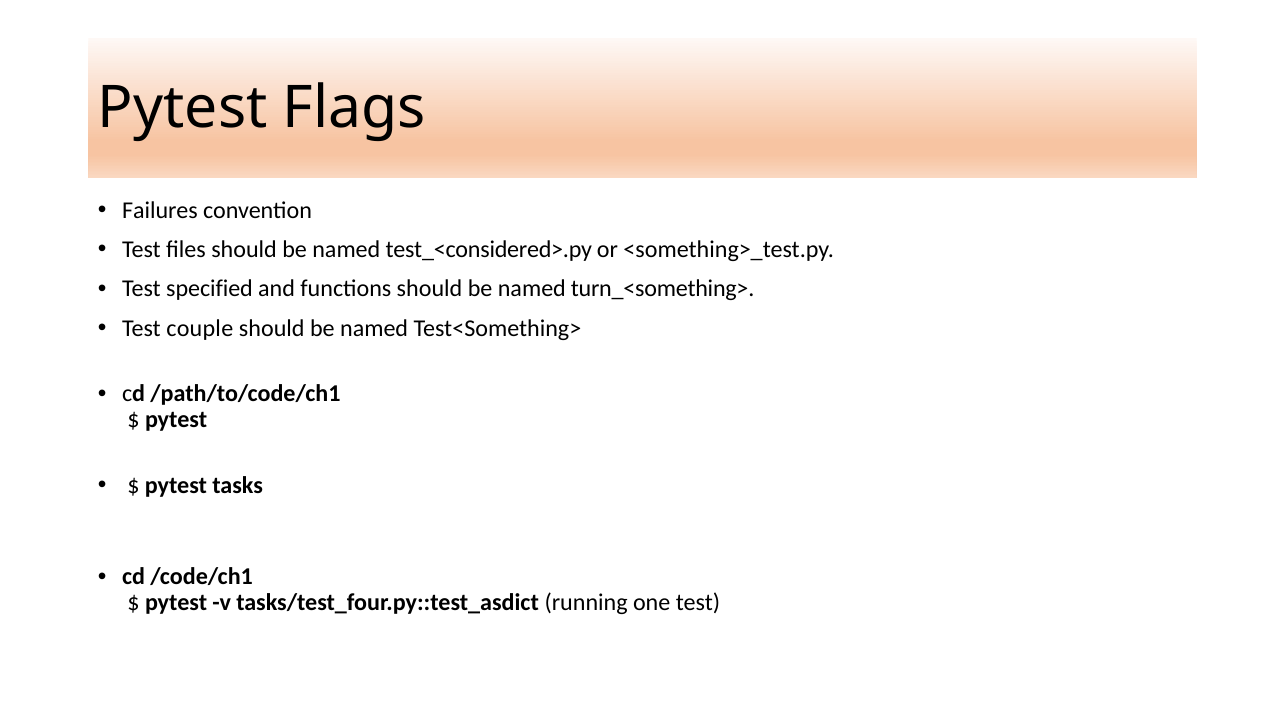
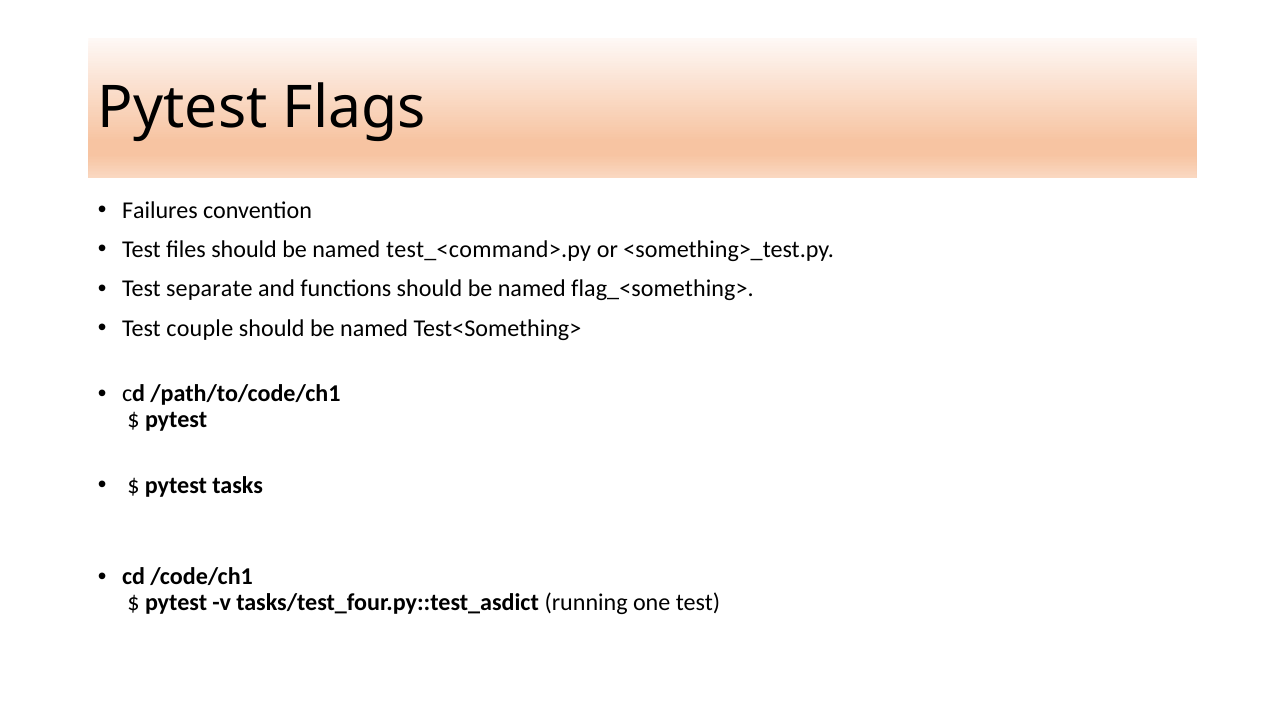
test_<considered>.py: test_<considered>.py -> test_<command>.py
specified: specified -> separate
turn_<something>: turn_<something> -> flag_<something>
